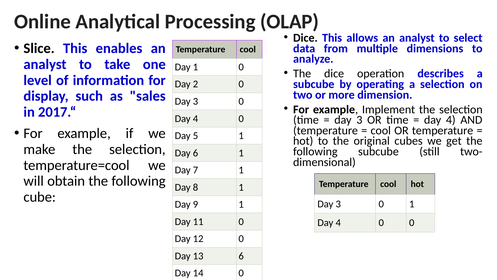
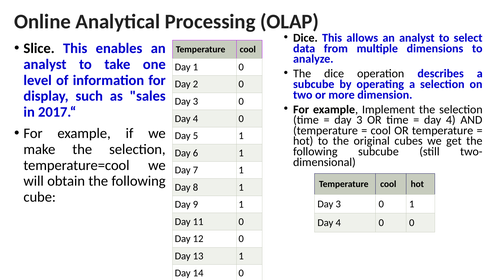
13 6: 6 -> 1
